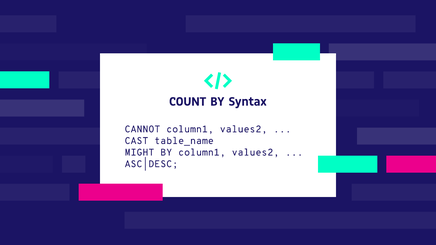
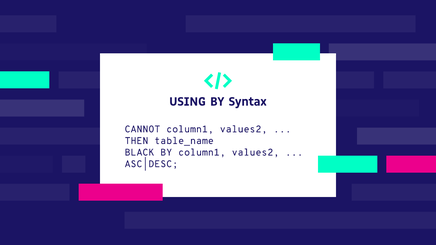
COUNT: COUNT -> USING
CAST: CAST -> THEN
MIGHT: MIGHT -> BLACK
